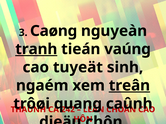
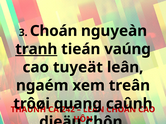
3 Caøng: Caøng -> Choán
tuyeät sinh: sinh -> leân
treân underline: present -> none
